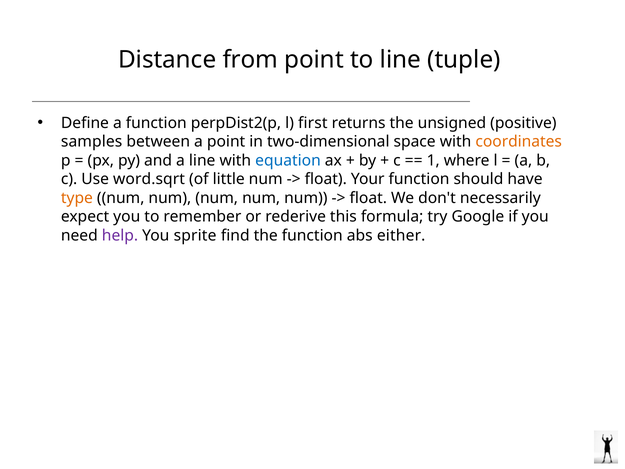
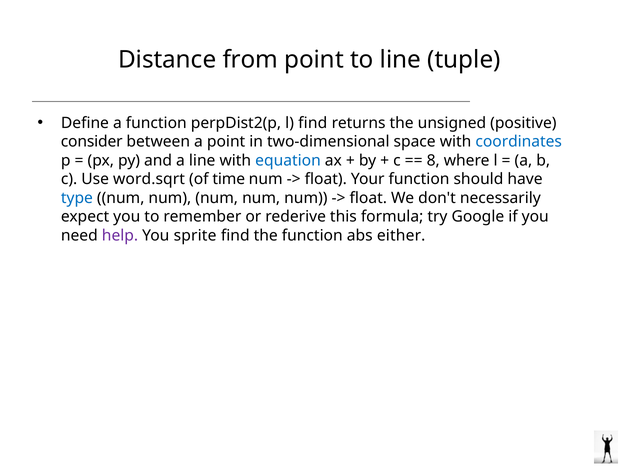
l first: first -> find
samples: samples -> consider
coordinates colour: orange -> blue
1: 1 -> 8
little: little -> time
type colour: orange -> blue
